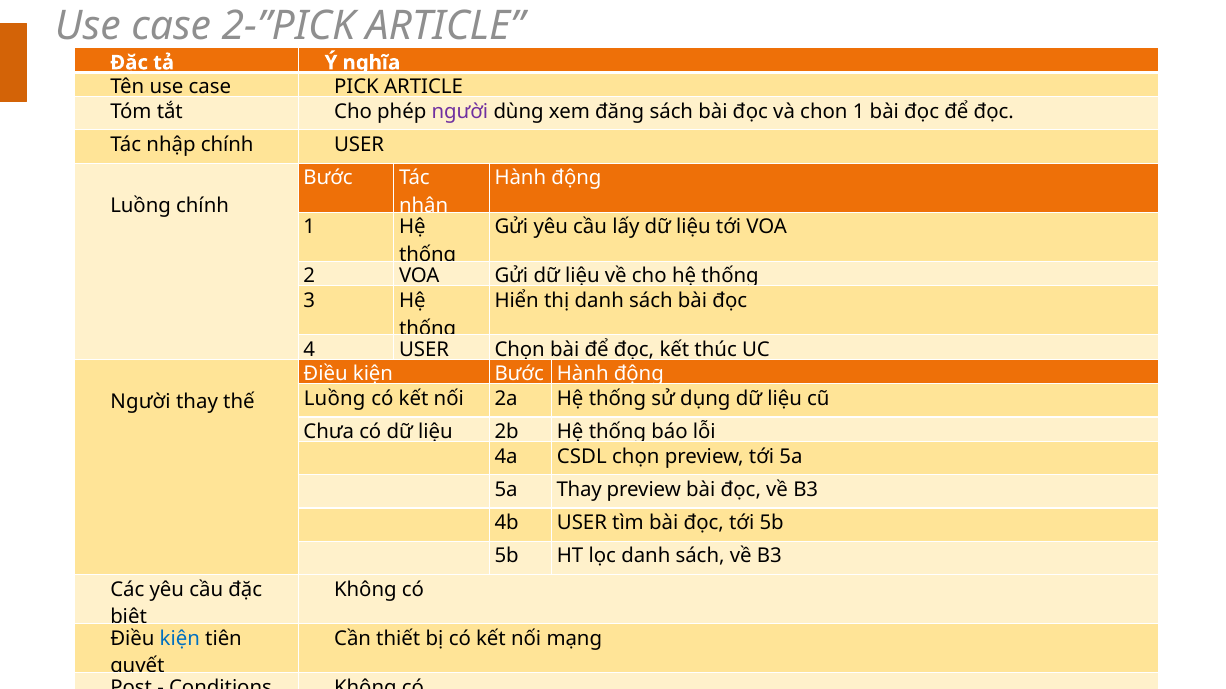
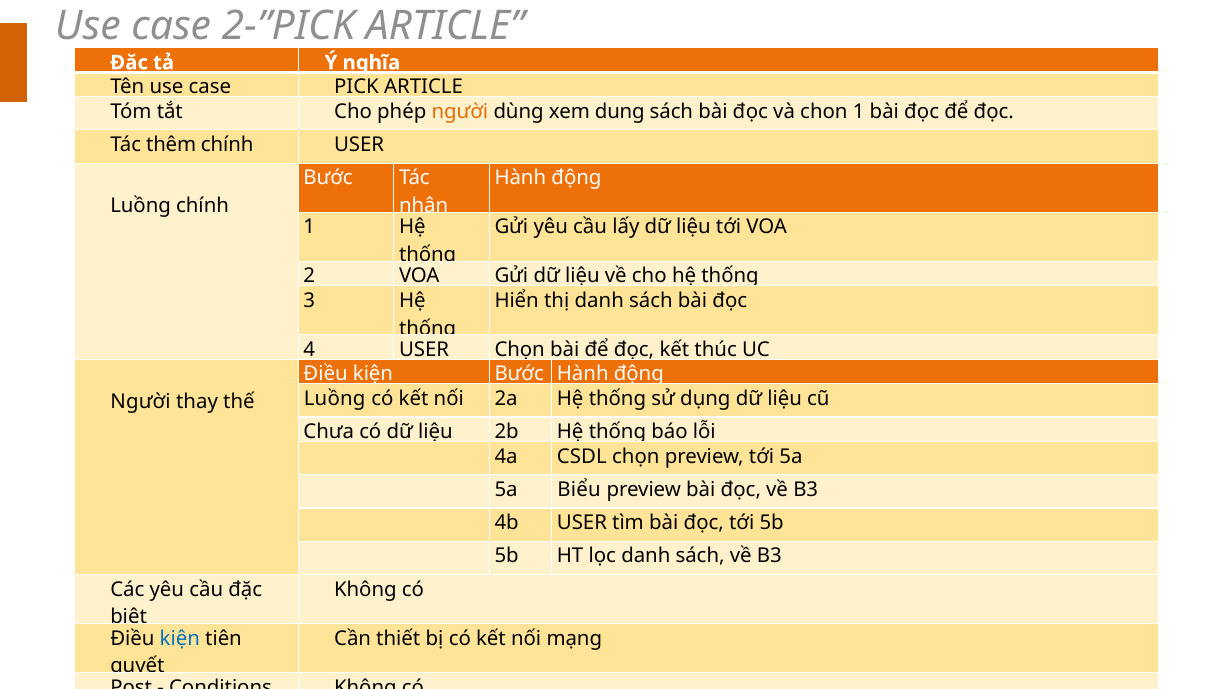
người at (460, 112) colour: purple -> orange
đăng: đăng -> dung
nhập: nhập -> thêm
5a Thay: Thay -> Biểu
